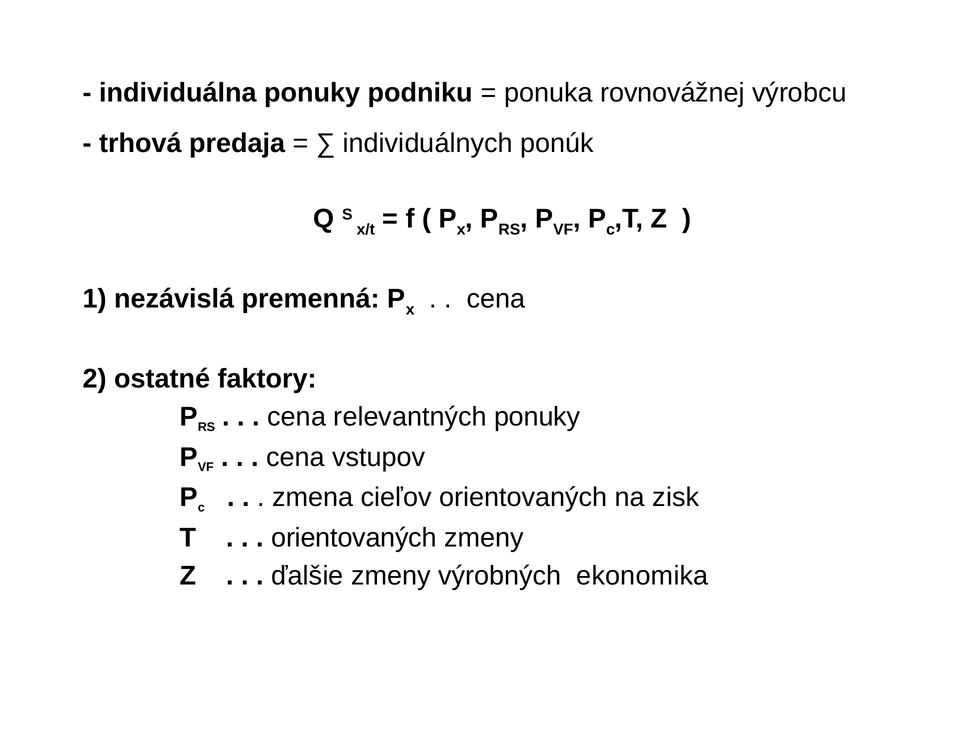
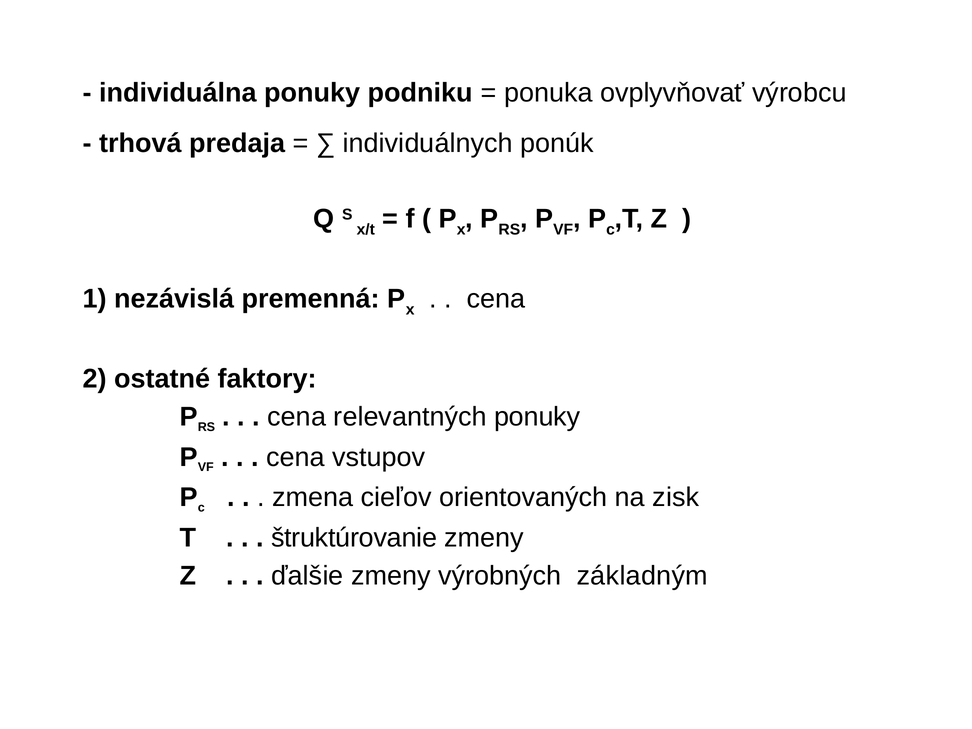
rovnovážnej: rovnovážnej -> ovplyvňovať
orientovaných at (354, 538): orientovaných -> štruktúrovanie
ekonomika: ekonomika -> základným
